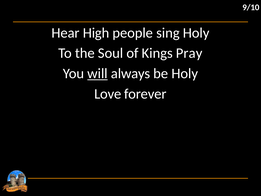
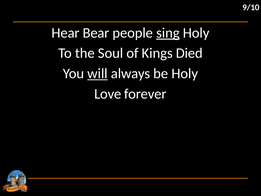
High: High -> Bear
sing underline: none -> present
Pray: Pray -> Died
